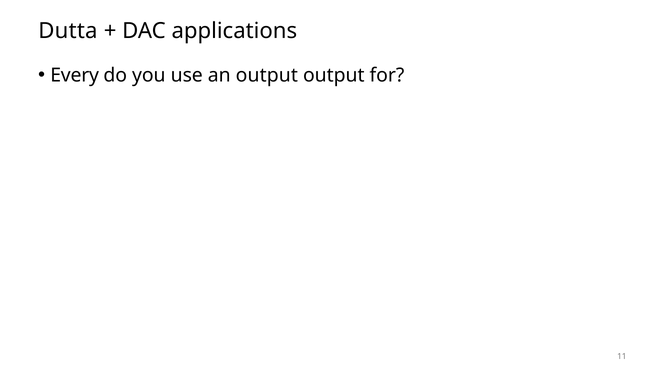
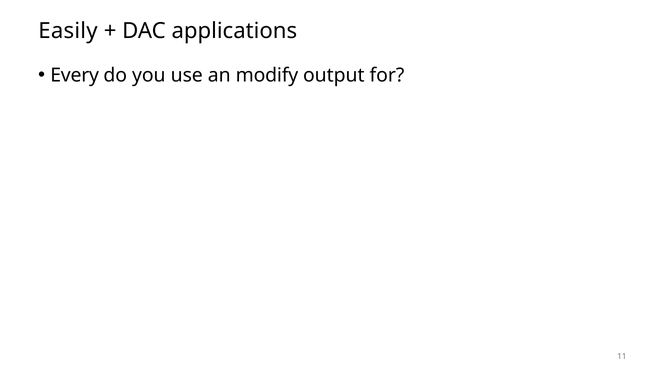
Dutta: Dutta -> Easily
an output: output -> modify
